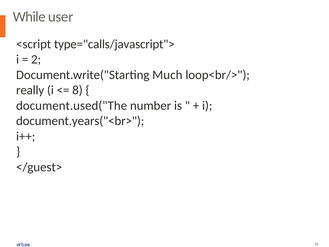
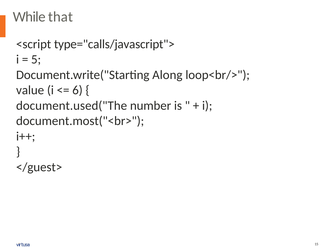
user: user -> that
2: 2 -> 5
Much: Much -> Along
really: really -> value
8: 8 -> 6
document.years("<br>: document.years("<br> -> document.most("<br>
